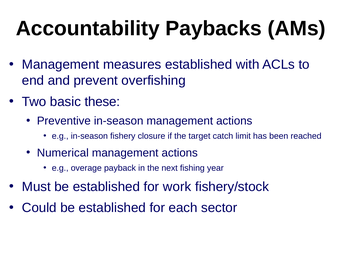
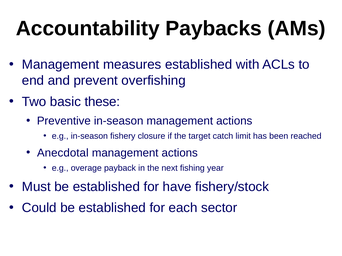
Numerical: Numerical -> Anecdotal
work: work -> have
